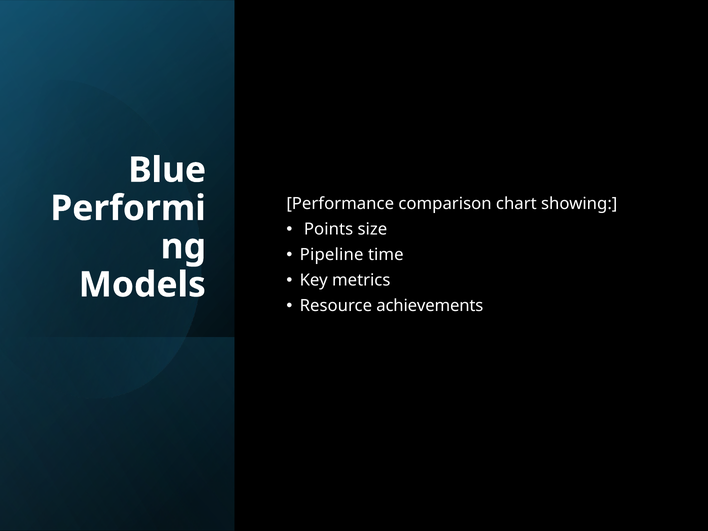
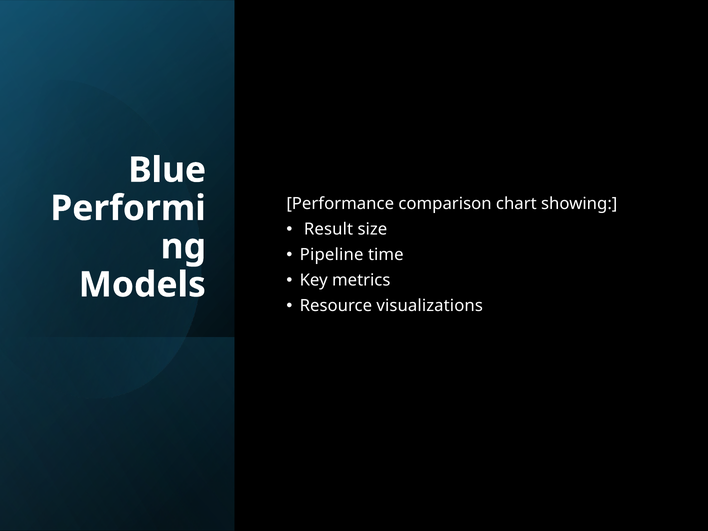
Points: Points -> Result
achievements: achievements -> visualizations
